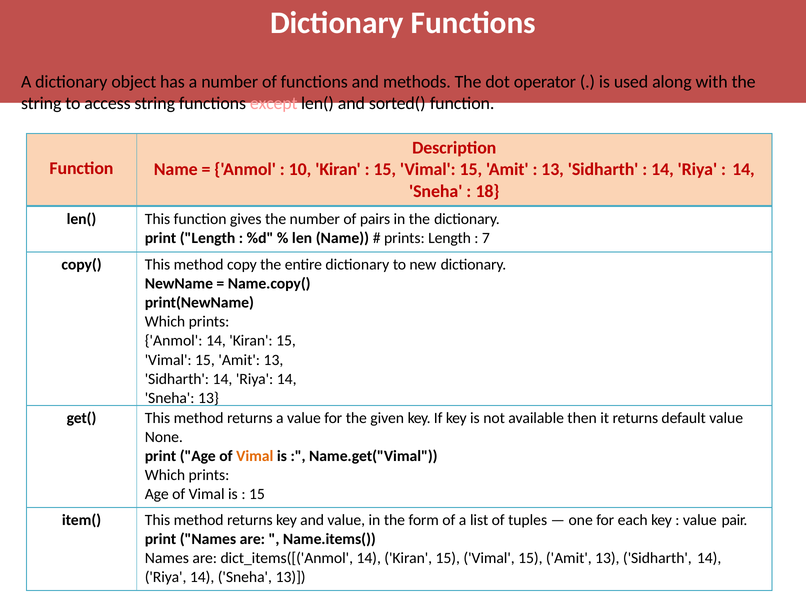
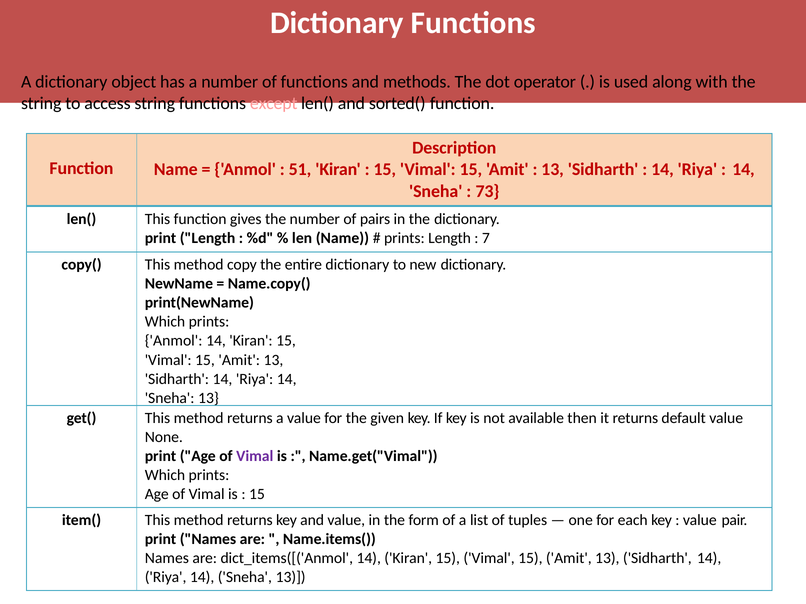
10: 10 -> 51
18: 18 -> 73
Vimal at (255, 457) colour: orange -> purple
